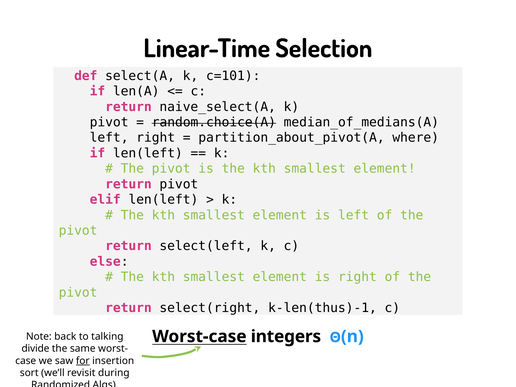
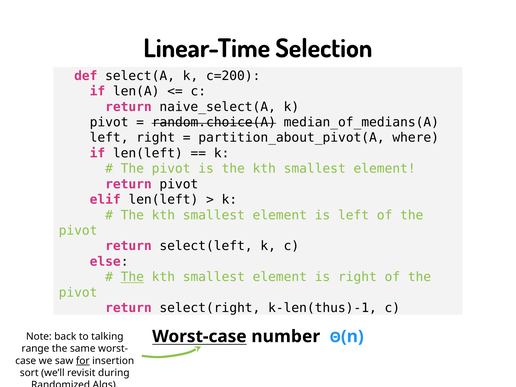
c=101: c=101 -> c=200
The at (132, 277) underline: none -> present
integers: integers -> number
divide: divide -> range
